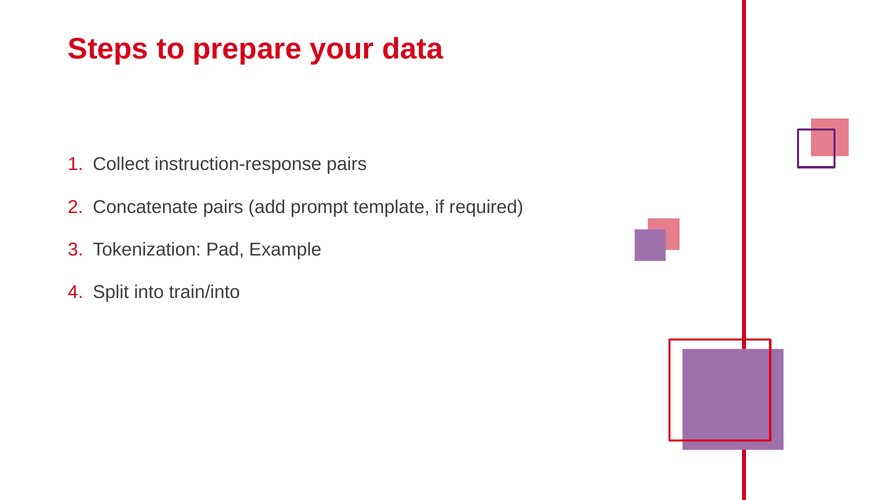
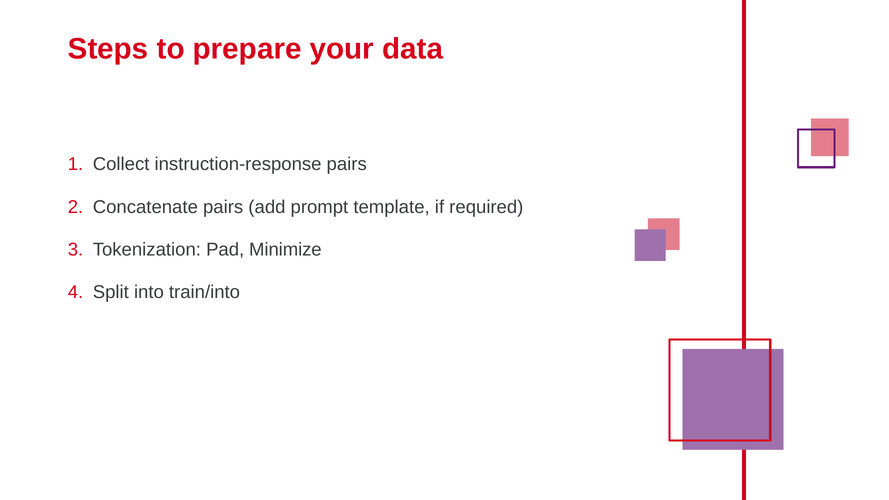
Example: Example -> Minimize
